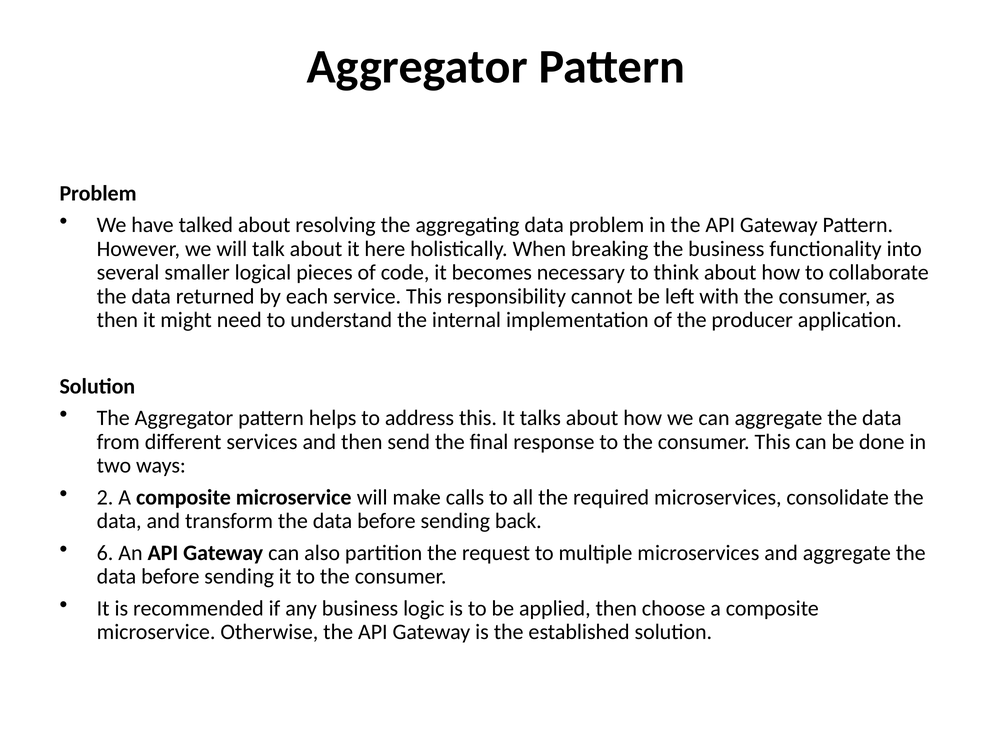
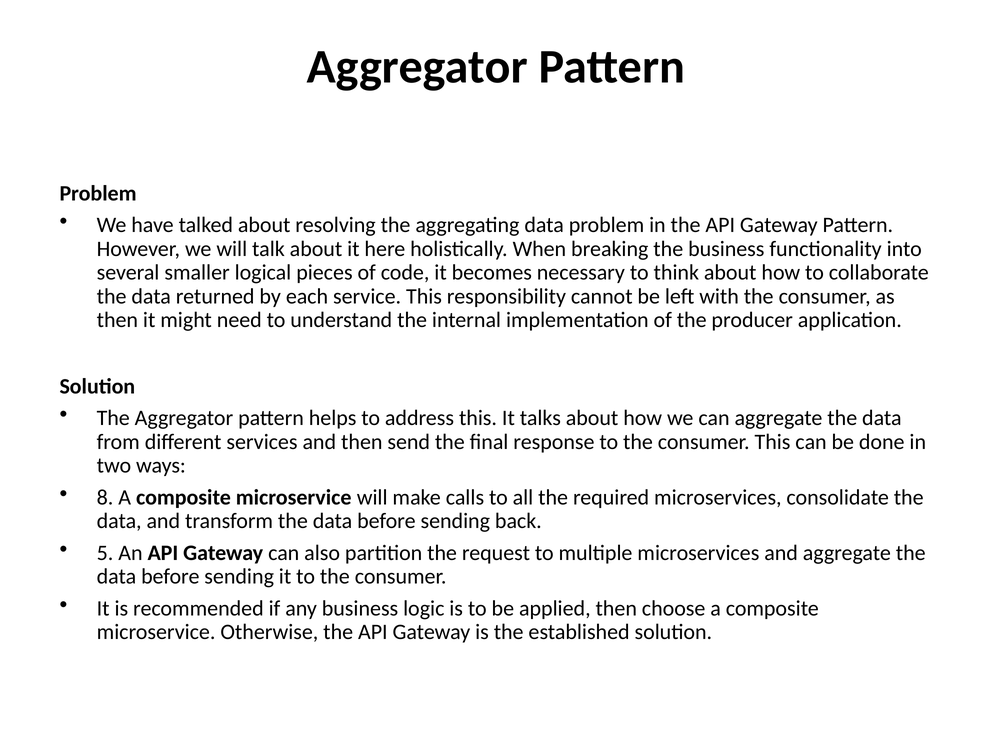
2: 2 -> 8
6: 6 -> 5
